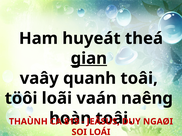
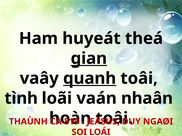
quanh underline: none -> present
töôi: töôi -> tình
naêng: naêng -> nhaân
